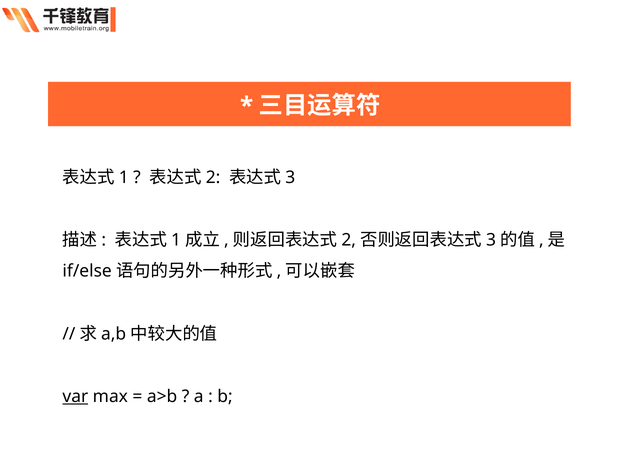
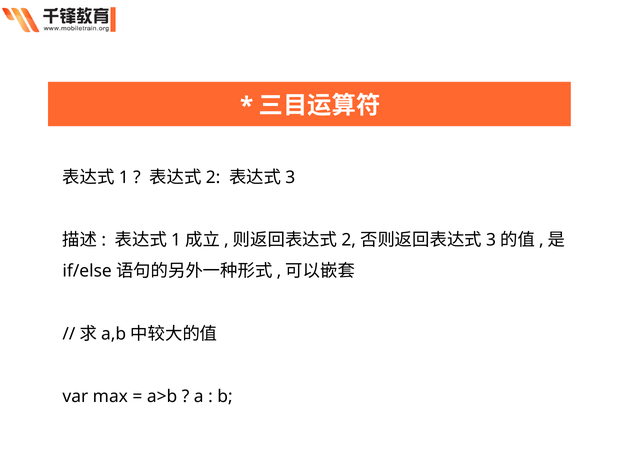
var underline: present -> none
